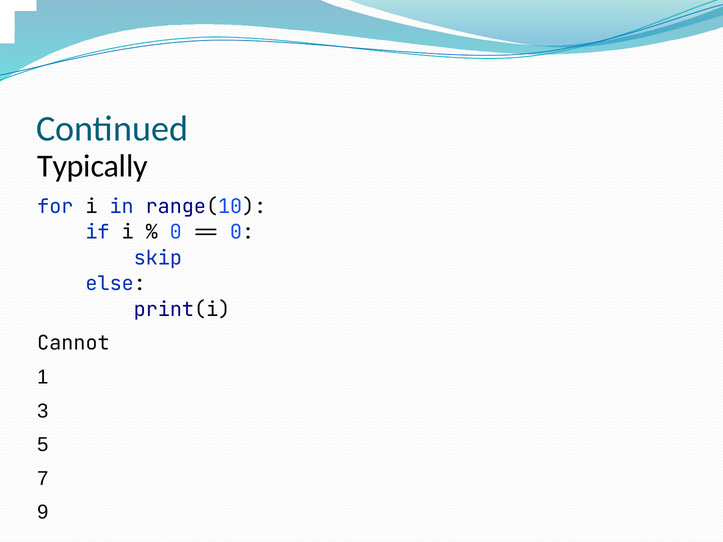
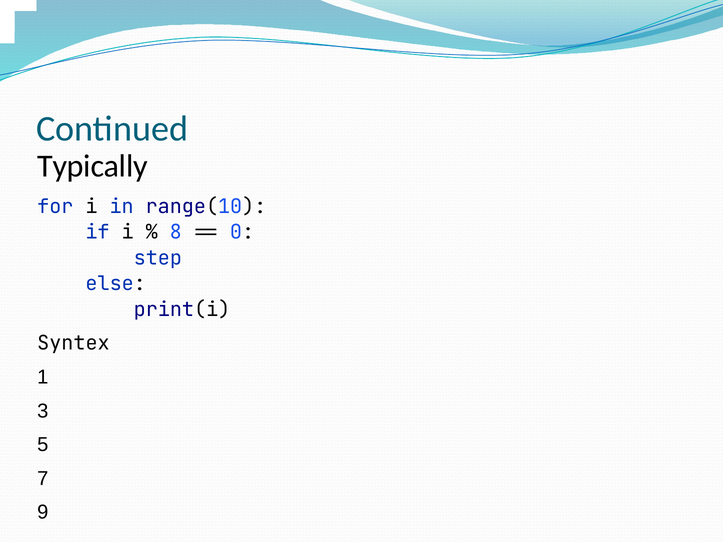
0 at (176, 232): 0 -> 8
skip: skip -> step
Cannot: Cannot -> Syntex
